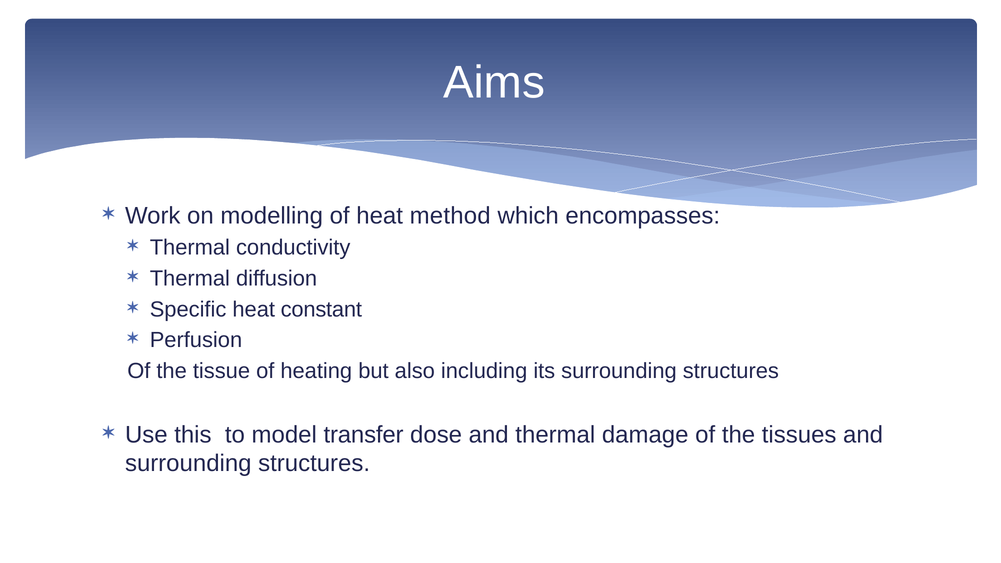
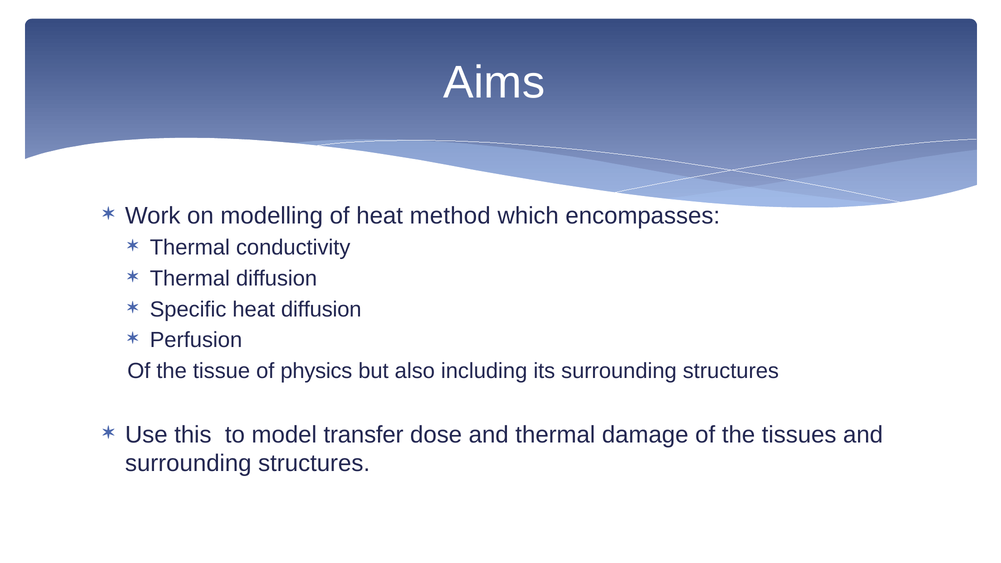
heat constant: constant -> diffusion
heating: heating -> physics
